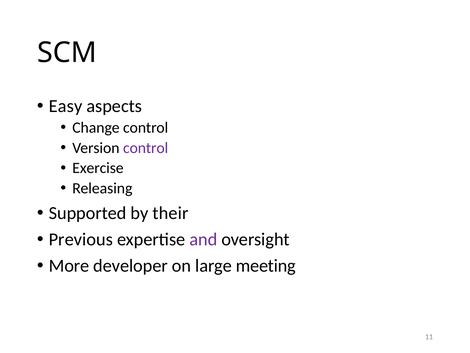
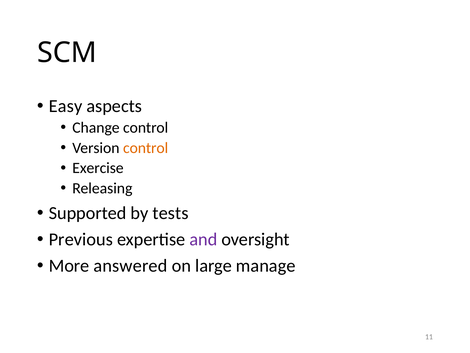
control at (146, 148) colour: purple -> orange
their: their -> tests
developer: developer -> answered
meeting: meeting -> manage
